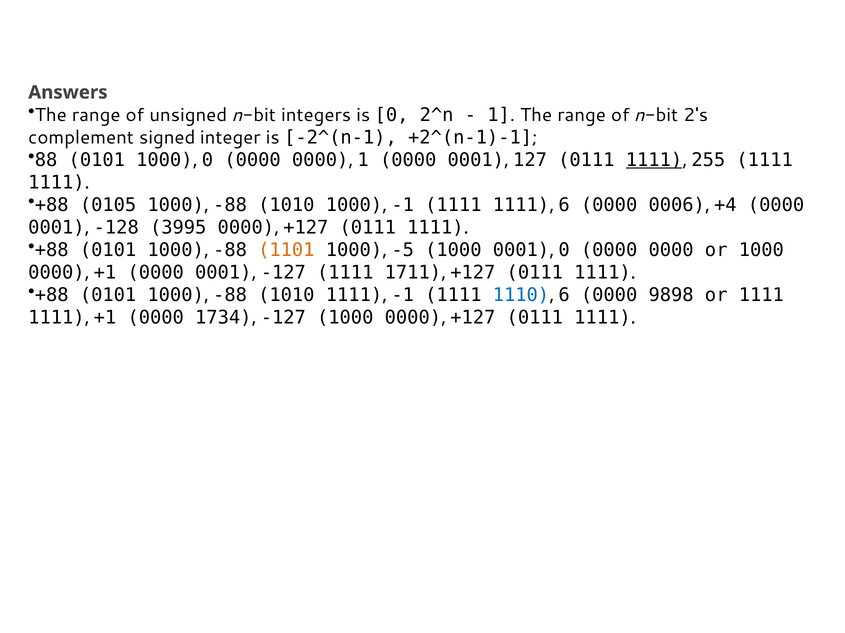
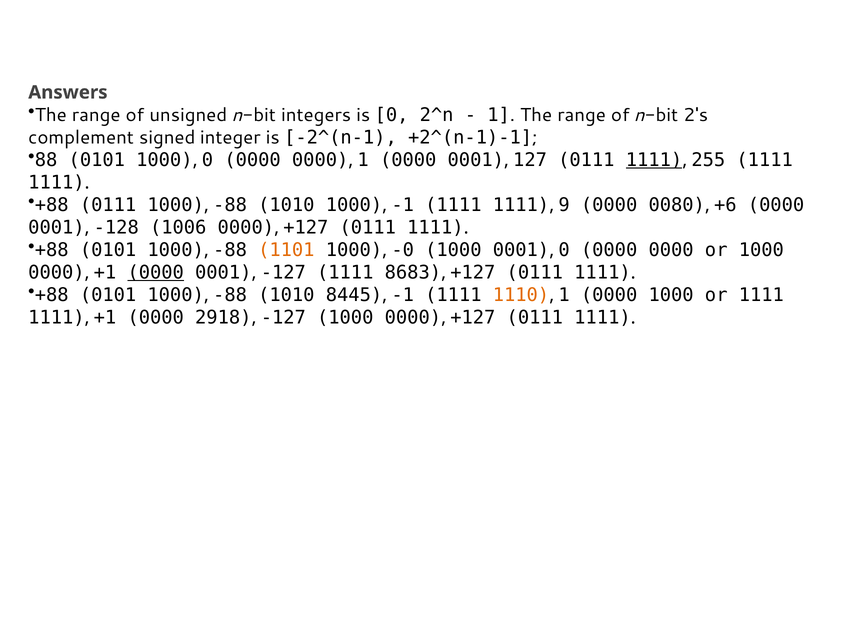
0105 at (108, 205): 0105 -> 0111
6 at (564, 205): 6 -> 9
0006: 0006 -> 0080
+4: +4 -> +6
3995: 3995 -> 1006
-5: -5 -> -0
0000 at (156, 273) underline: none -> present
1711: 1711 -> 8683
1010 1111: 1111 -> 8445
1110 colour: blue -> orange
6 at (564, 295): 6 -> 1
0000 9898: 9898 -> 1000
1734: 1734 -> 2918
